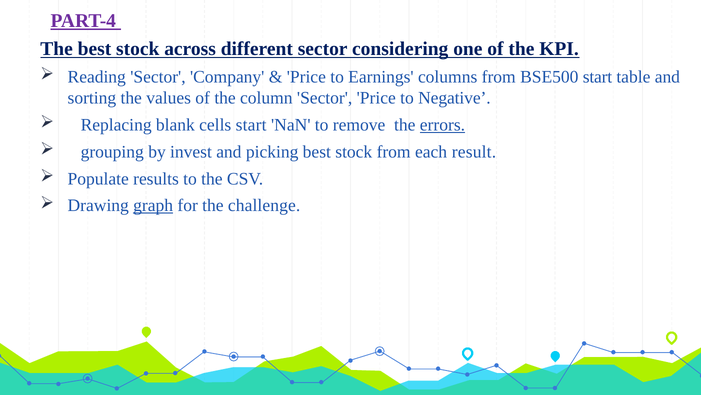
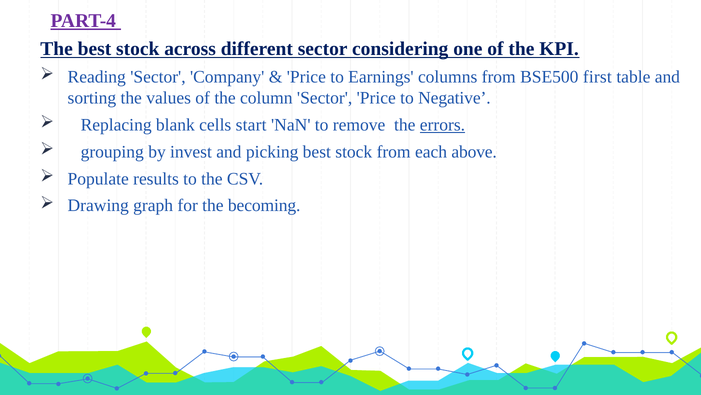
BSE500 start: start -> first
result: result -> above
graph underline: present -> none
challenge: challenge -> becoming
